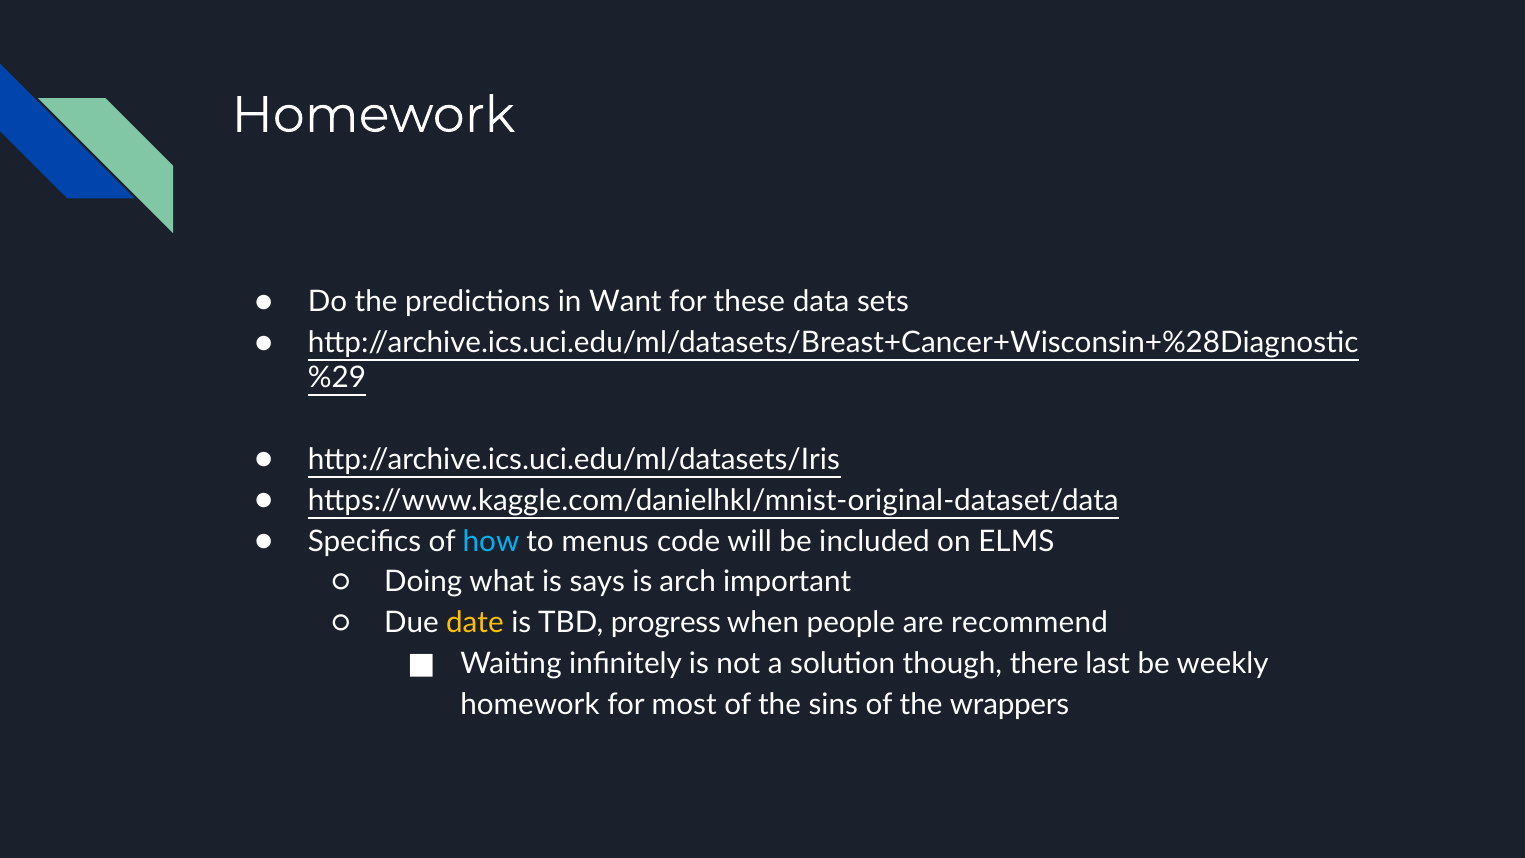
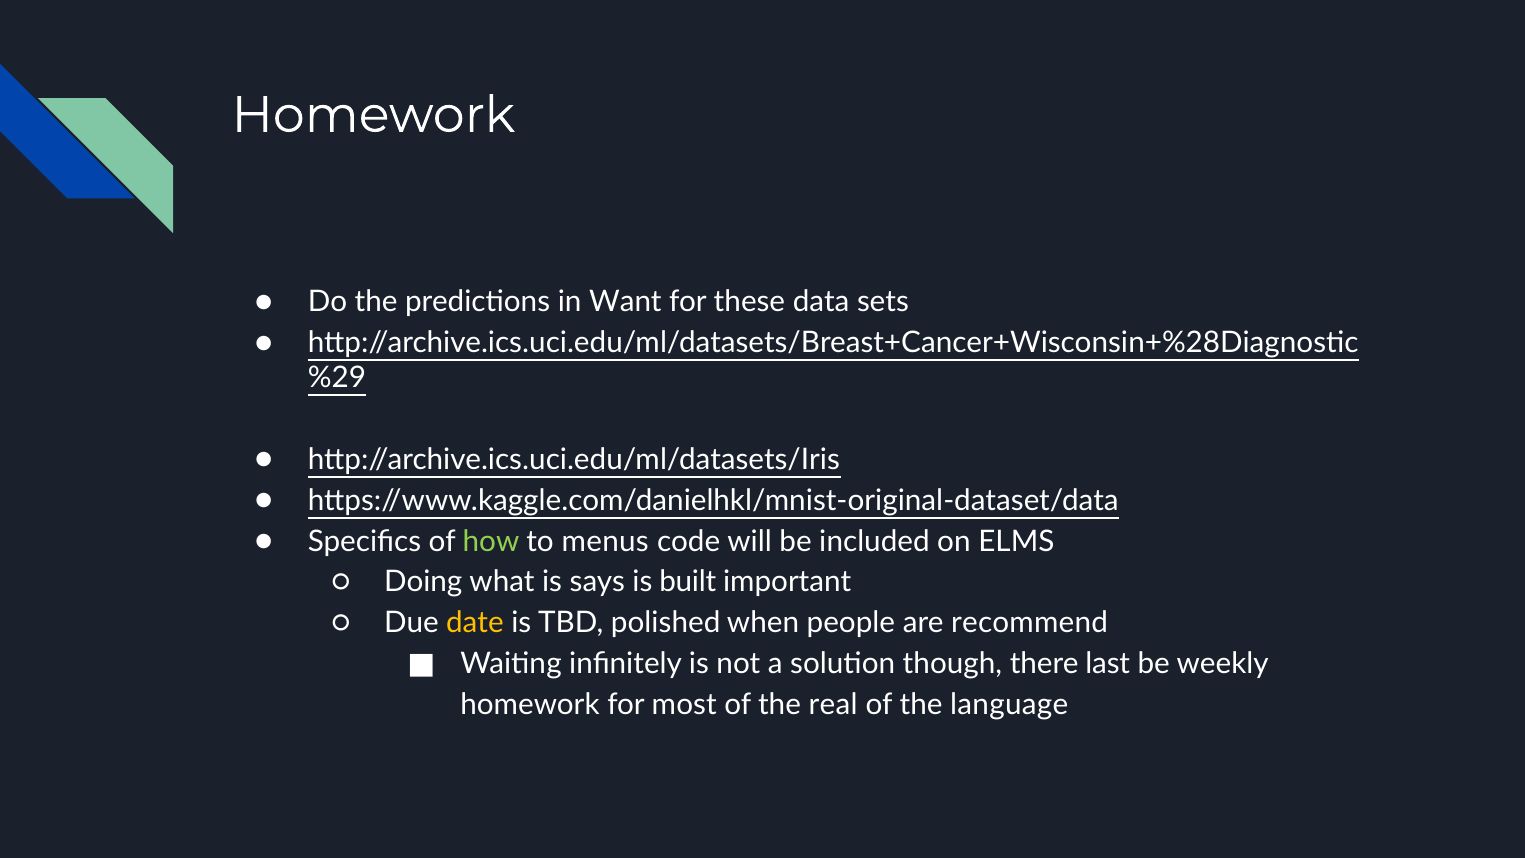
how colour: light blue -> light green
arch: arch -> built
progress: progress -> polished
sins: sins -> real
wrappers: wrappers -> language
